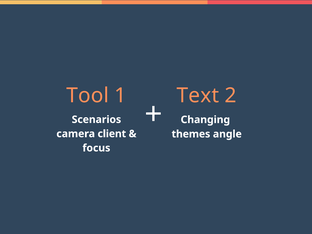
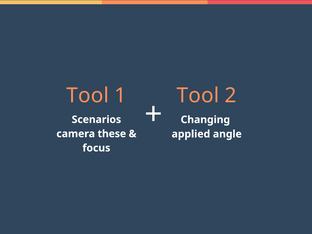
Text at (198, 95): Text -> Tool
client: client -> these
themes: themes -> applied
